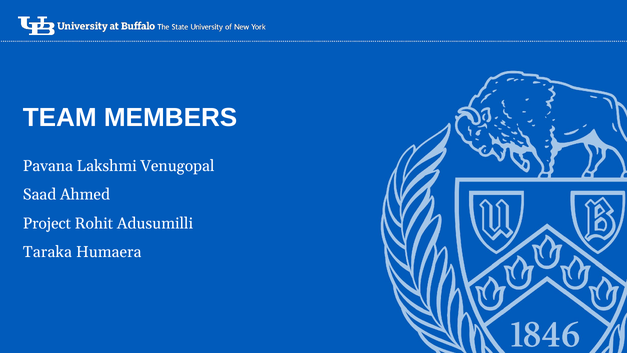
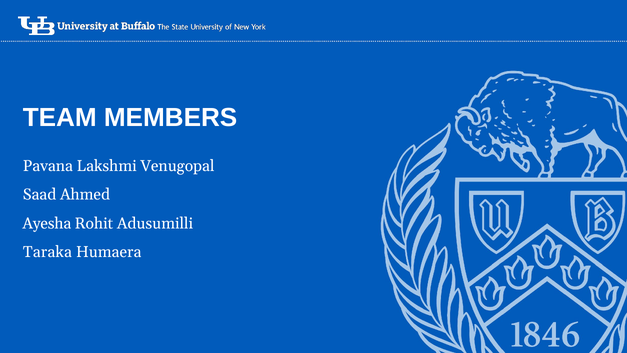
Project: Project -> Ayesha
